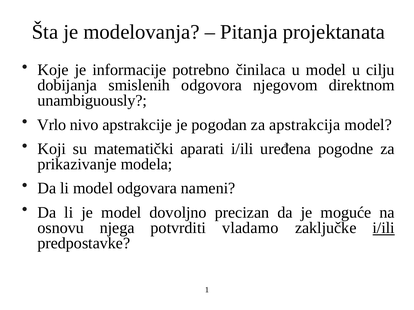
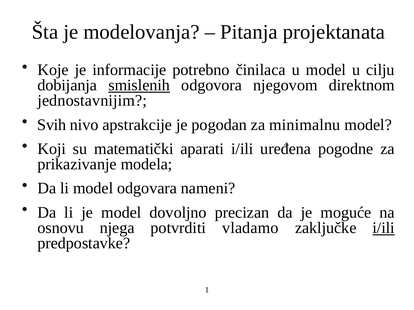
smislenih underline: none -> present
unambiguously: unambiguously -> jednostavnijim
Vrlo: Vrlo -> Svih
apstrakcija: apstrakcija -> minimalnu
